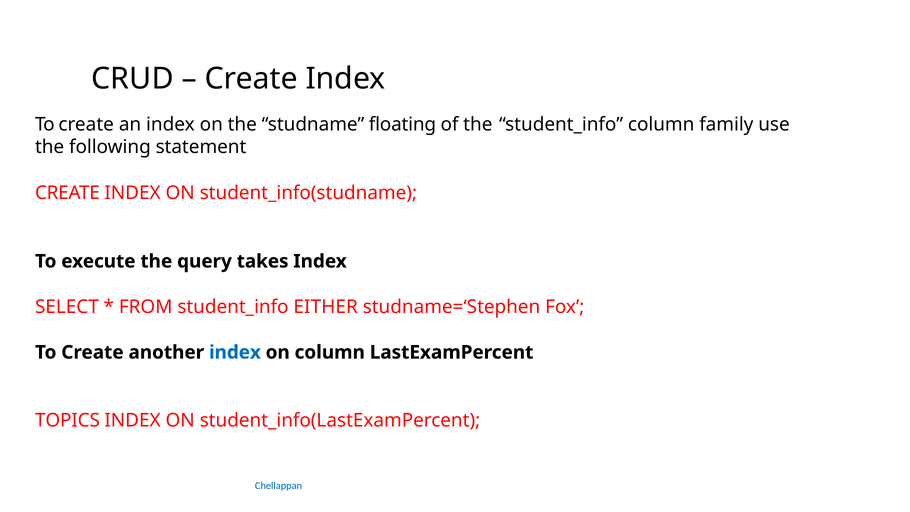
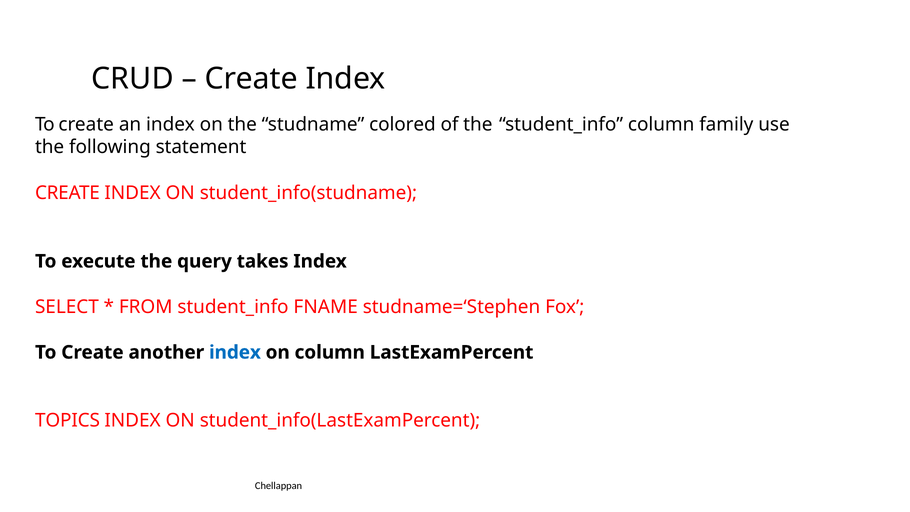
floating: floating -> colored
EITHER: EITHER -> FNAME
Chellappan colour: blue -> black
